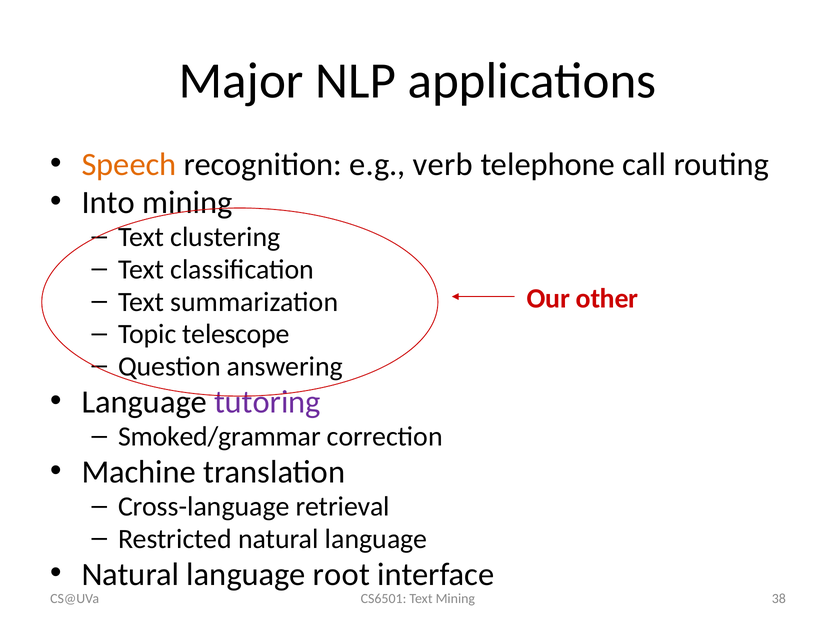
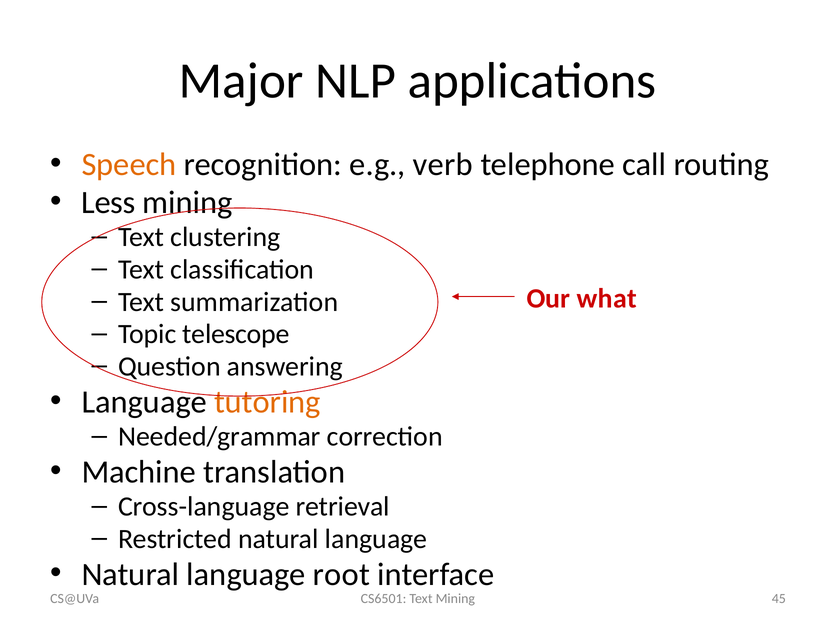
Into: Into -> Less
other: other -> what
tutoring colour: purple -> orange
Smoked/grammar: Smoked/grammar -> Needed/grammar
38: 38 -> 45
